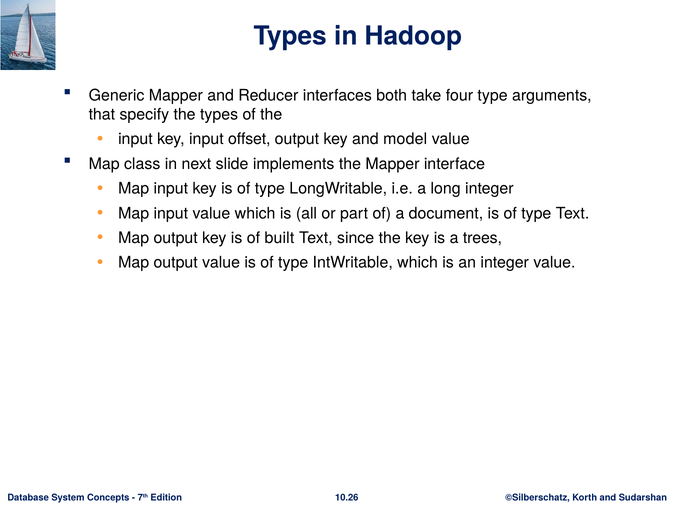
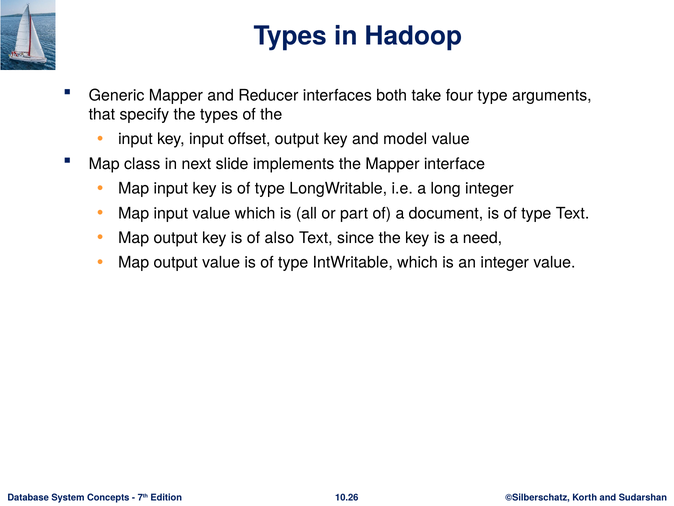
built: built -> also
trees: trees -> need
